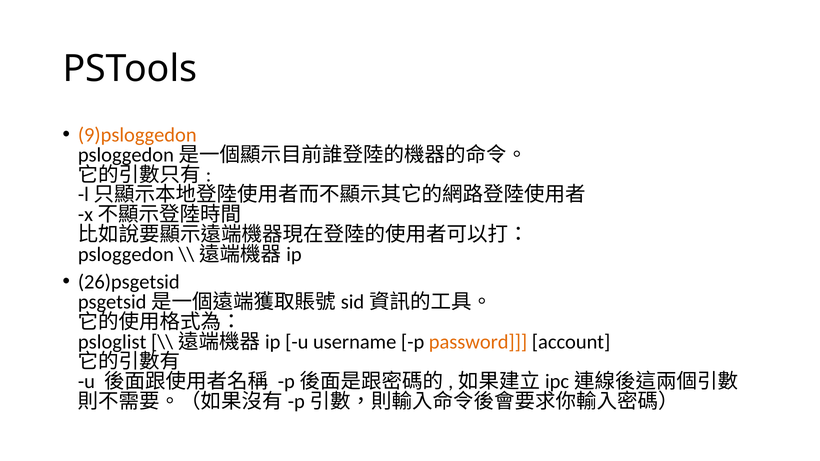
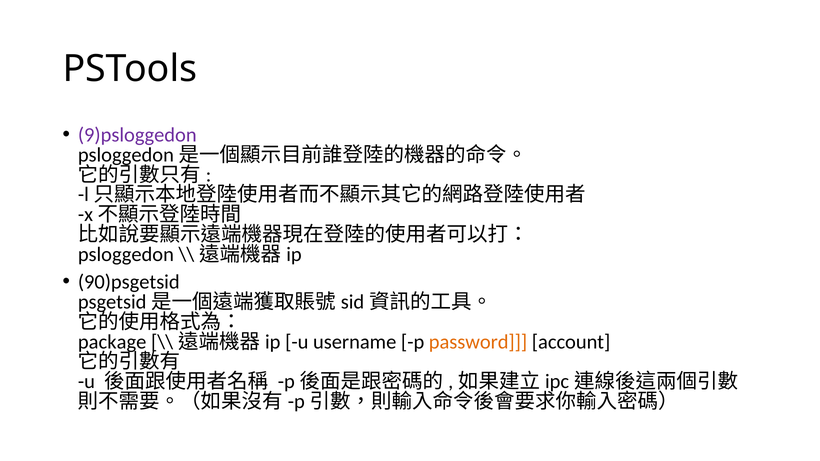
9)psloggedon colour: orange -> purple
26)psgetsid: 26)psgetsid -> 90)psgetsid
psloglist: psloglist -> package
